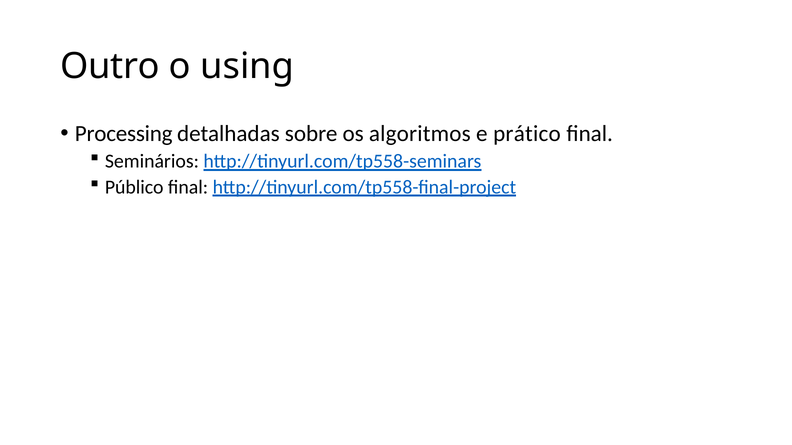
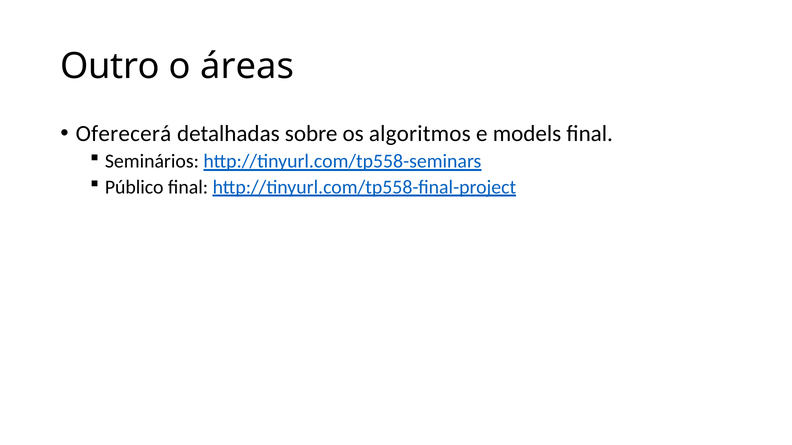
using: using -> áreas
Processing: Processing -> Oferecerá
prático: prático -> models
